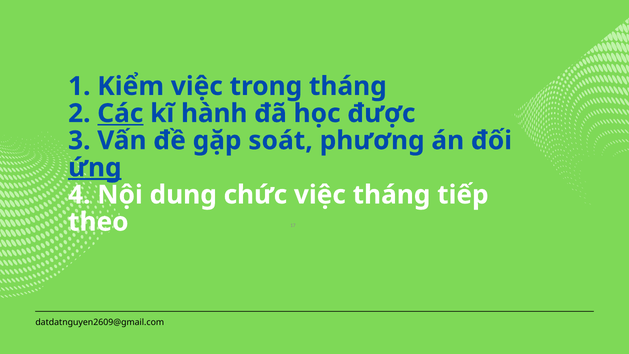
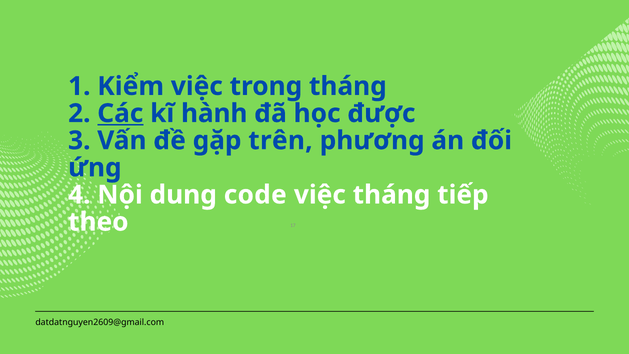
soát: soát -> trên
ứng underline: present -> none
chức: chức -> code
